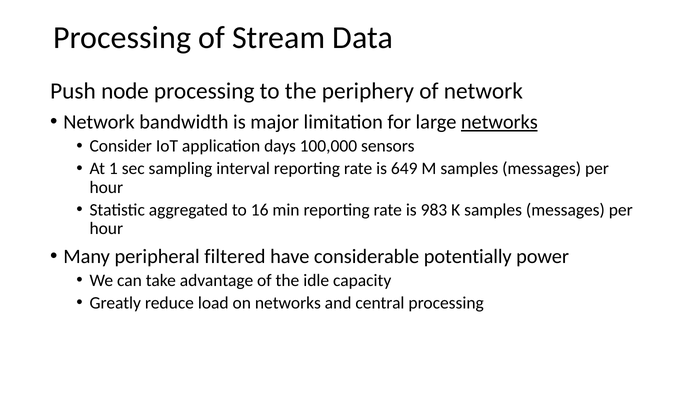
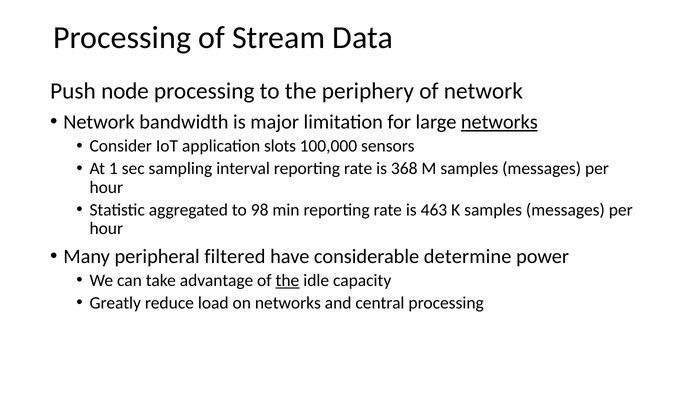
days: days -> slots
649: 649 -> 368
16: 16 -> 98
983: 983 -> 463
potentially: potentially -> determine
the at (287, 281) underline: none -> present
